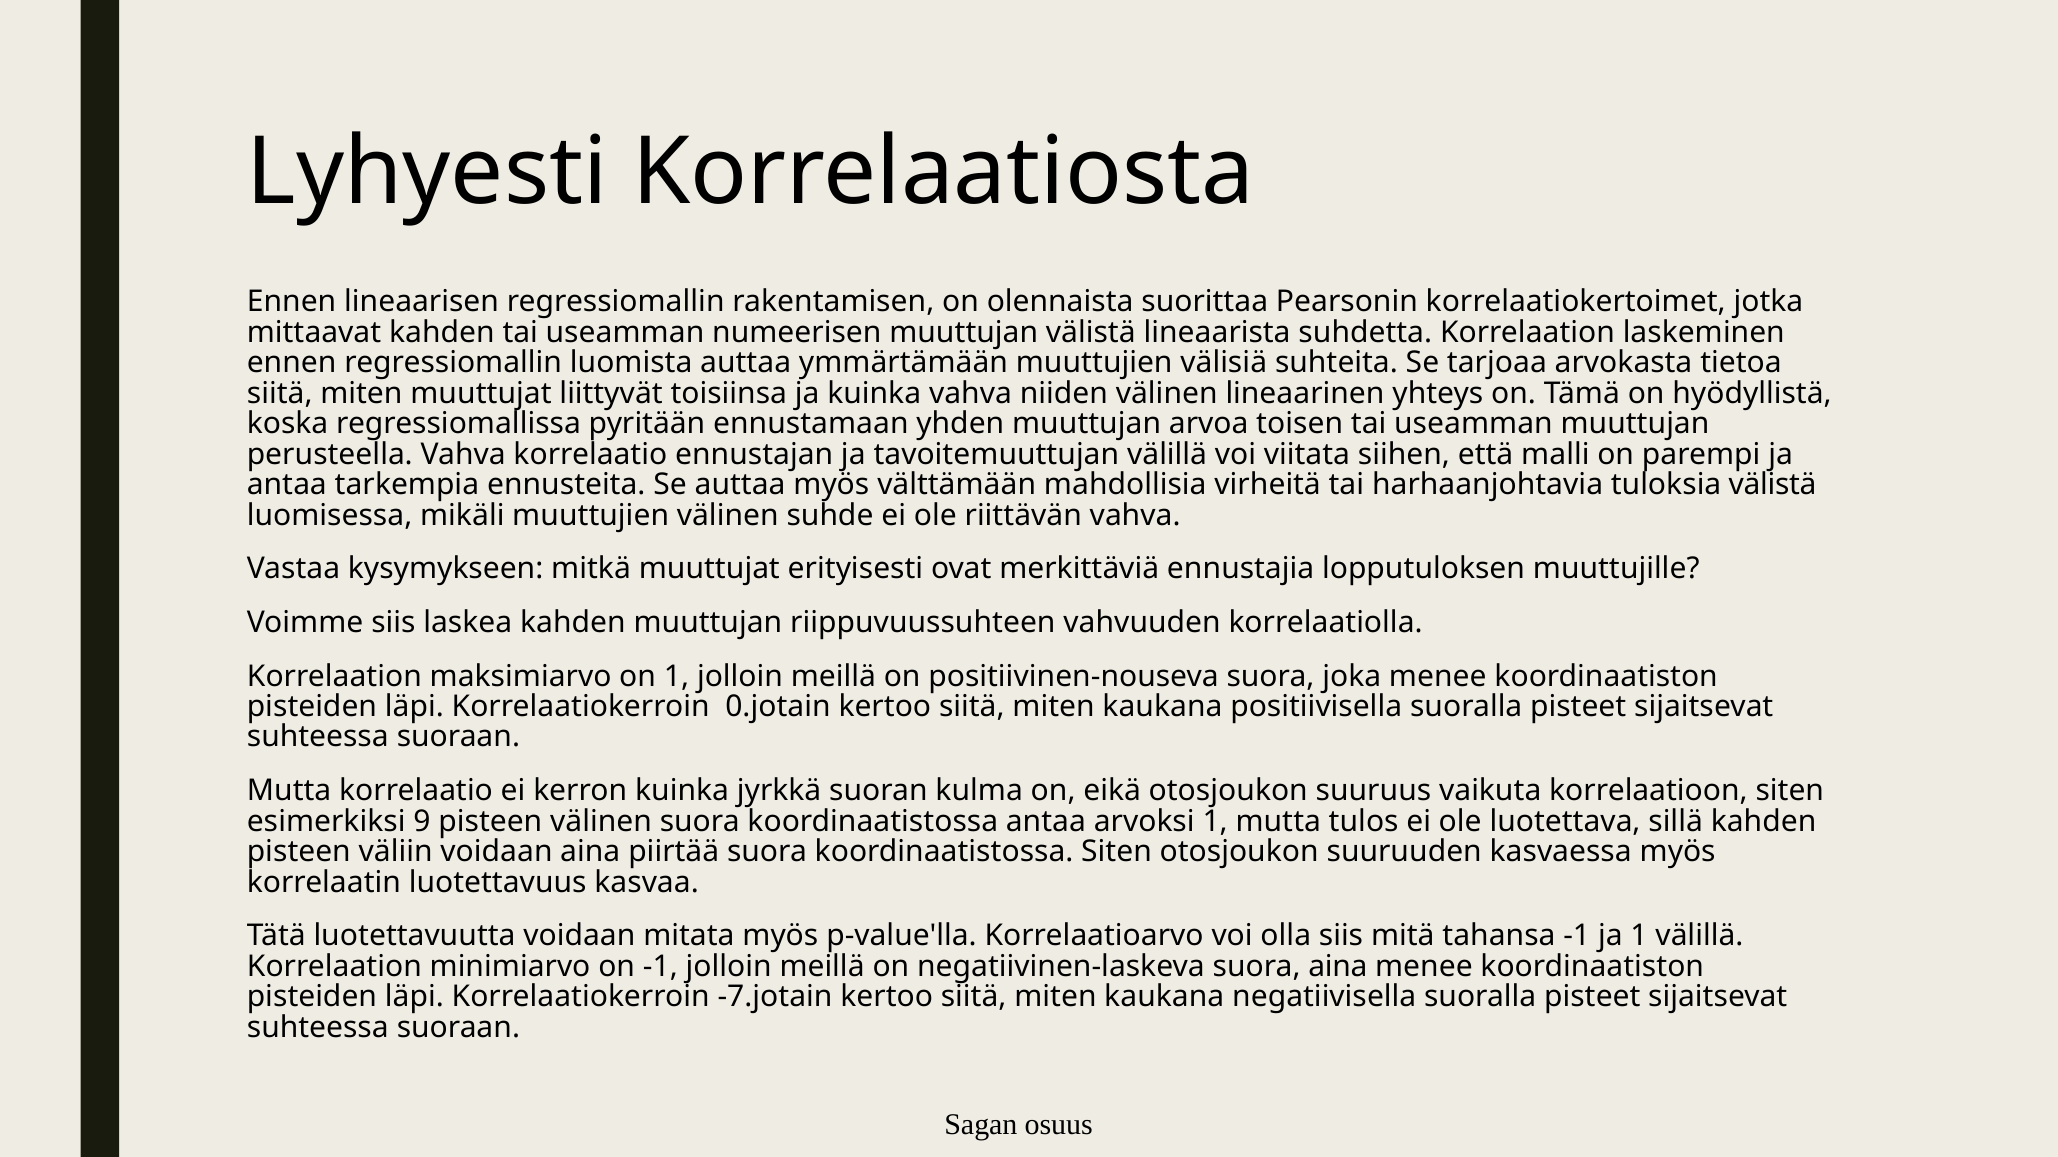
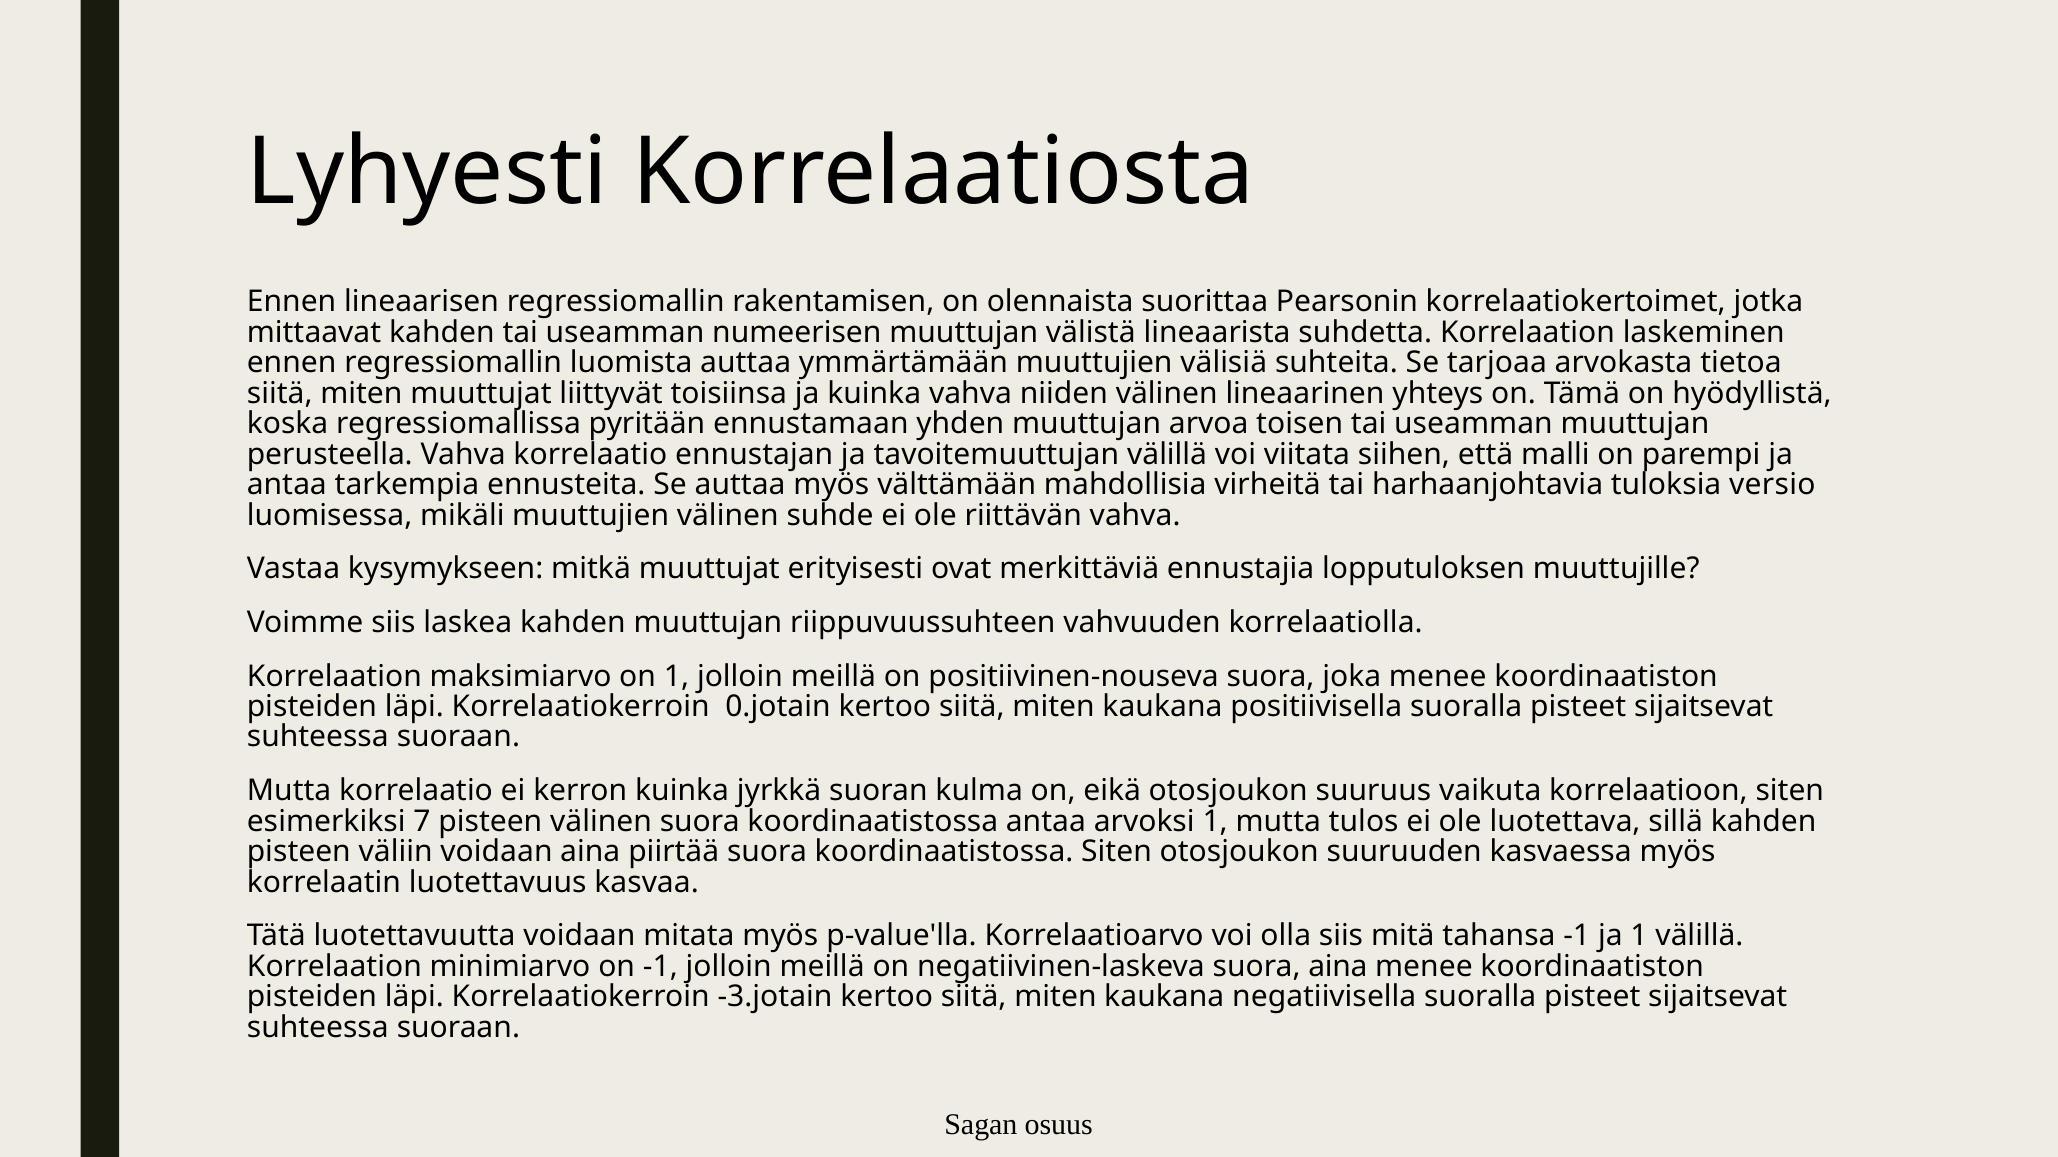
tuloksia välistä: välistä -> versio
9: 9 -> 7
-7.jotain: -7.jotain -> -3.jotain
